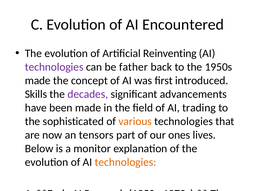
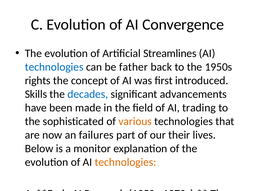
Encountered: Encountered -> Convergence
Reinventing: Reinventing -> Streamlines
technologies at (54, 67) colour: purple -> blue
made at (38, 81): made -> rights
decades colour: purple -> blue
tensors: tensors -> failures
our ones: ones -> their
